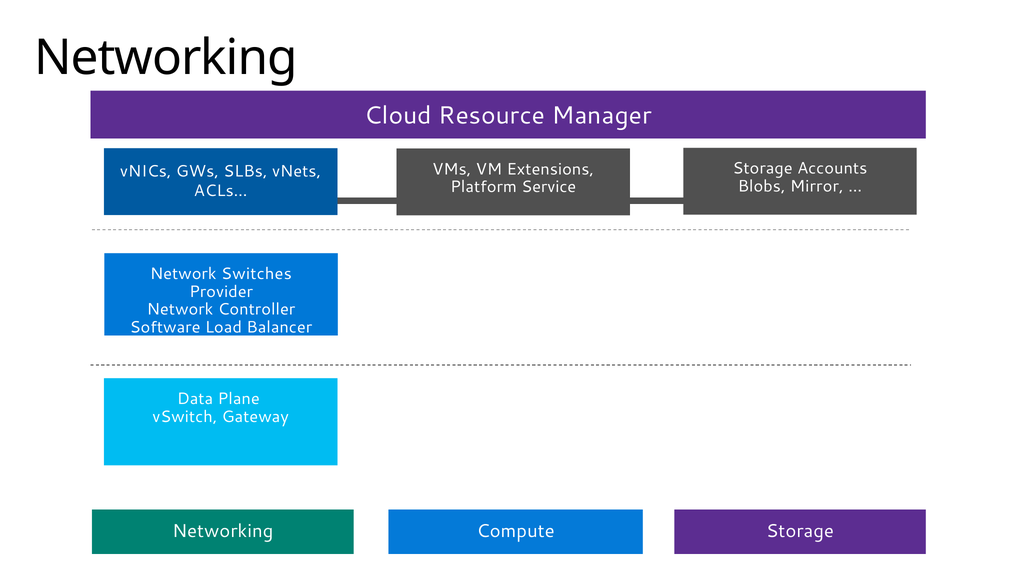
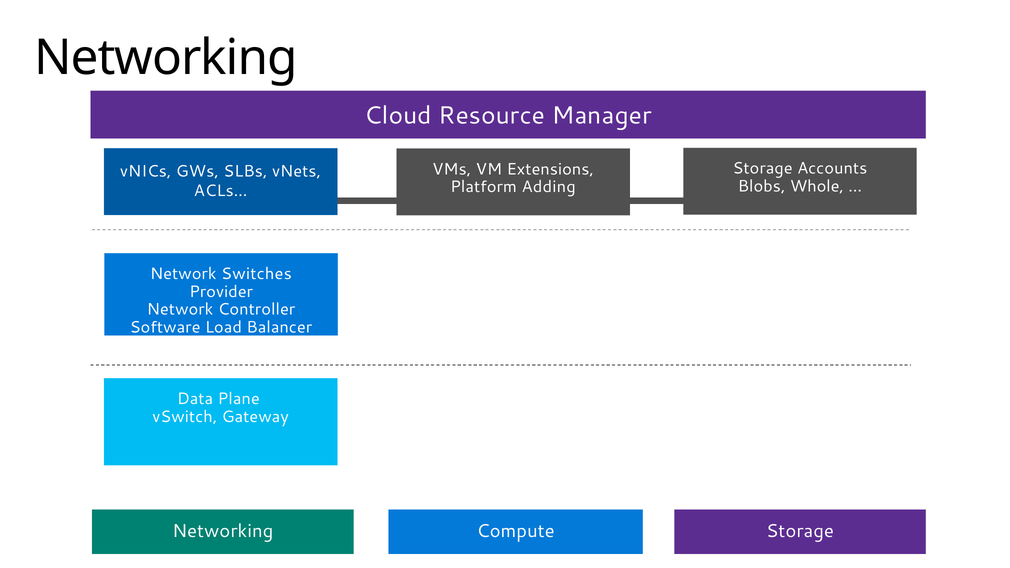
Mirror: Mirror -> Whole
Service: Service -> Adding
